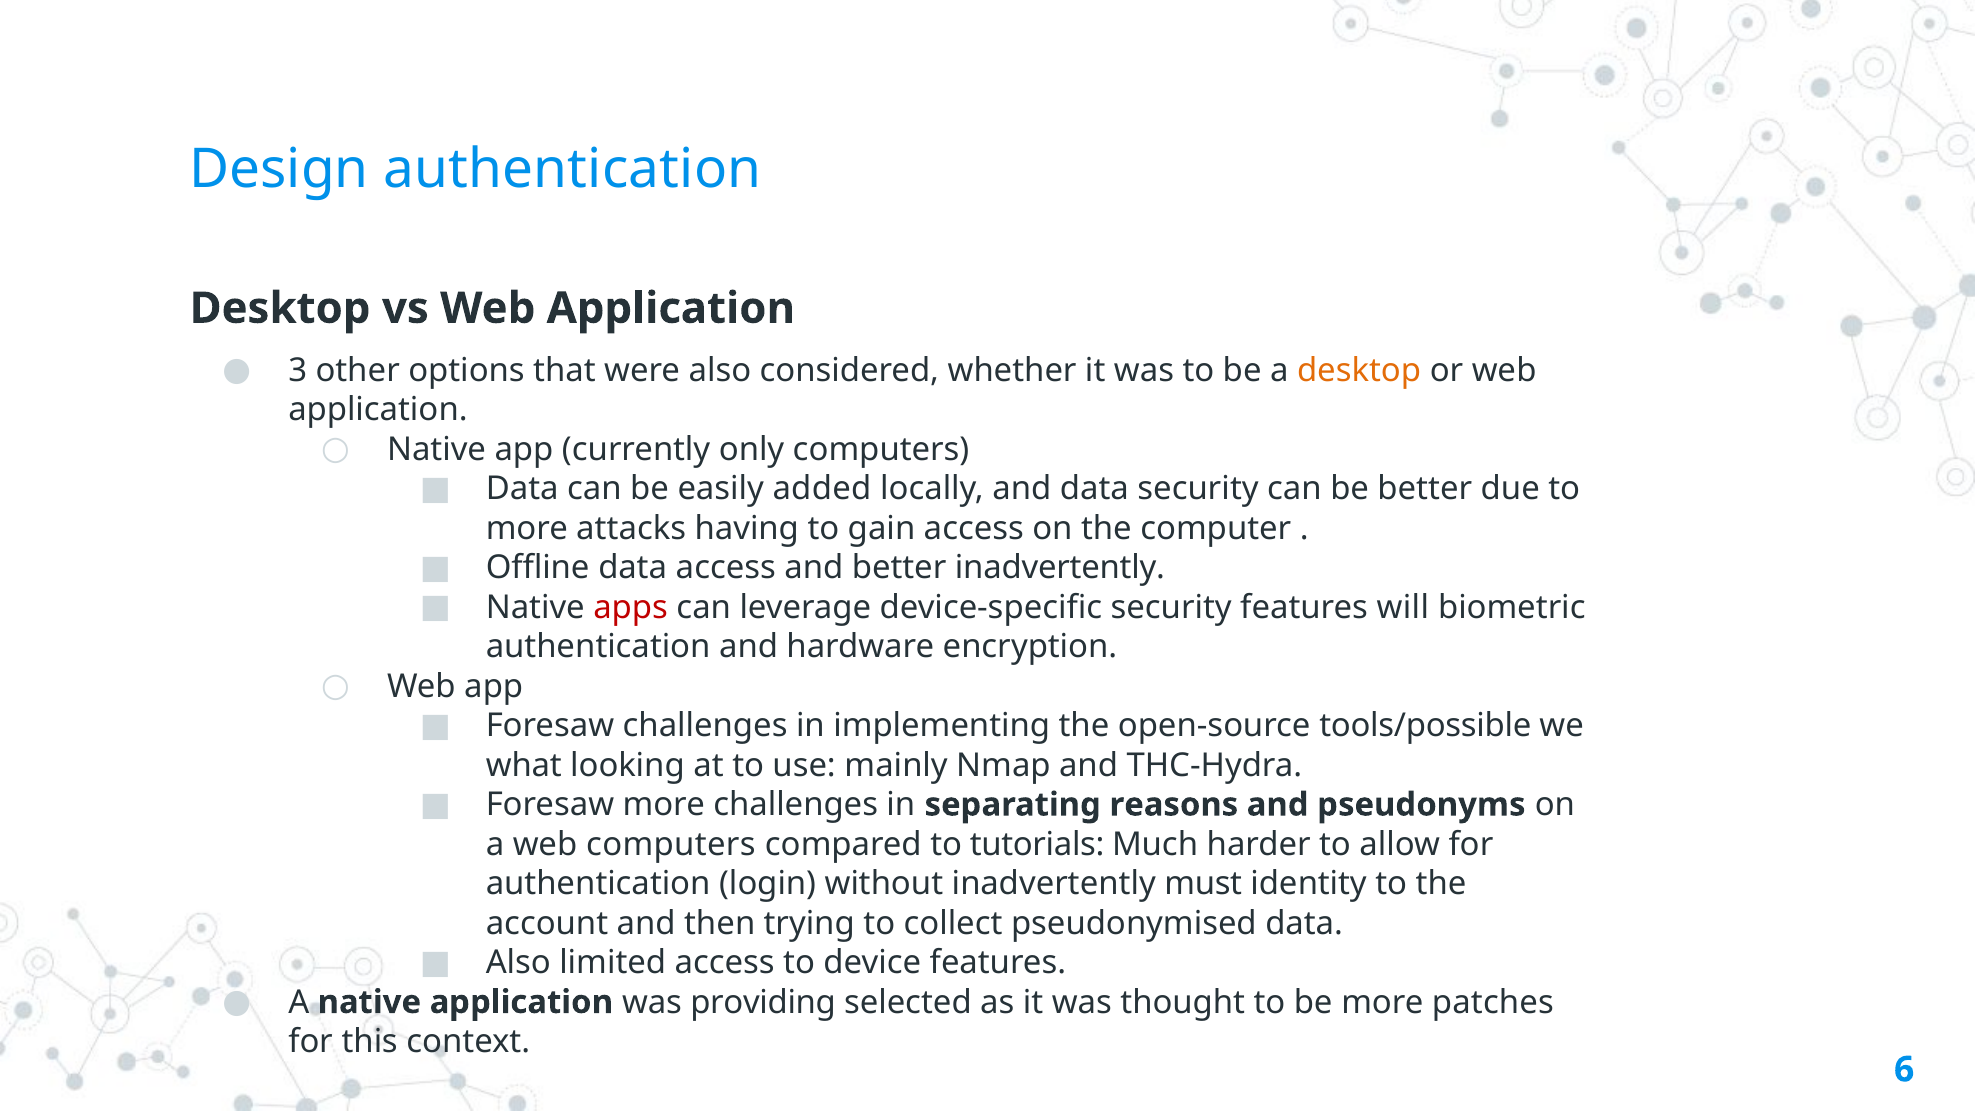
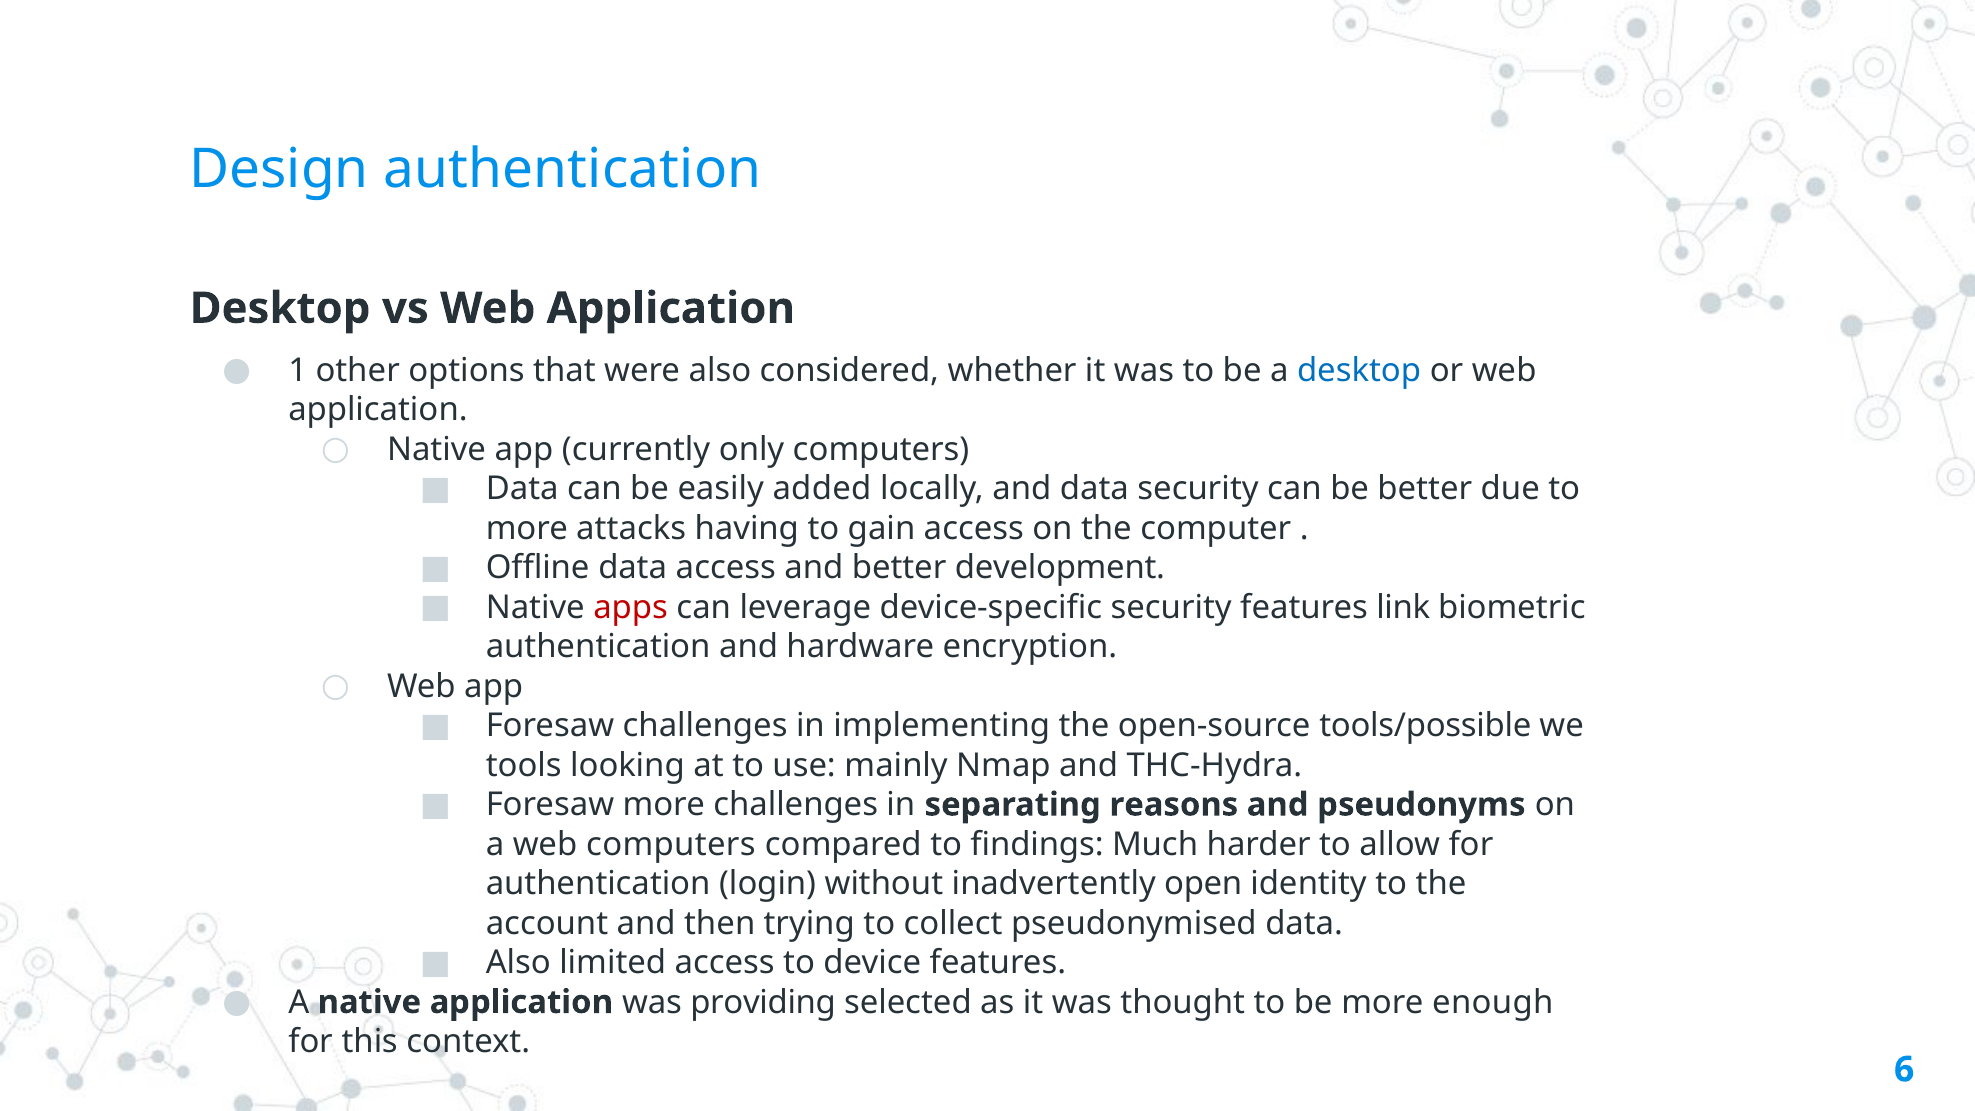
3: 3 -> 1
desktop at (1359, 370) colour: orange -> blue
better inadvertently: inadvertently -> development
will: will -> link
what: what -> tools
tutorials: tutorials -> findings
must: must -> open
patches: patches -> enough
